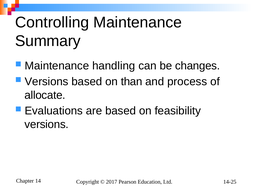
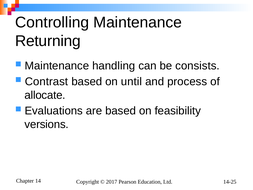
Summary: Summary -> Returning
changes: changes -> consists
Versions at (47, 81): Versions -> Contrast
than: than -> until
